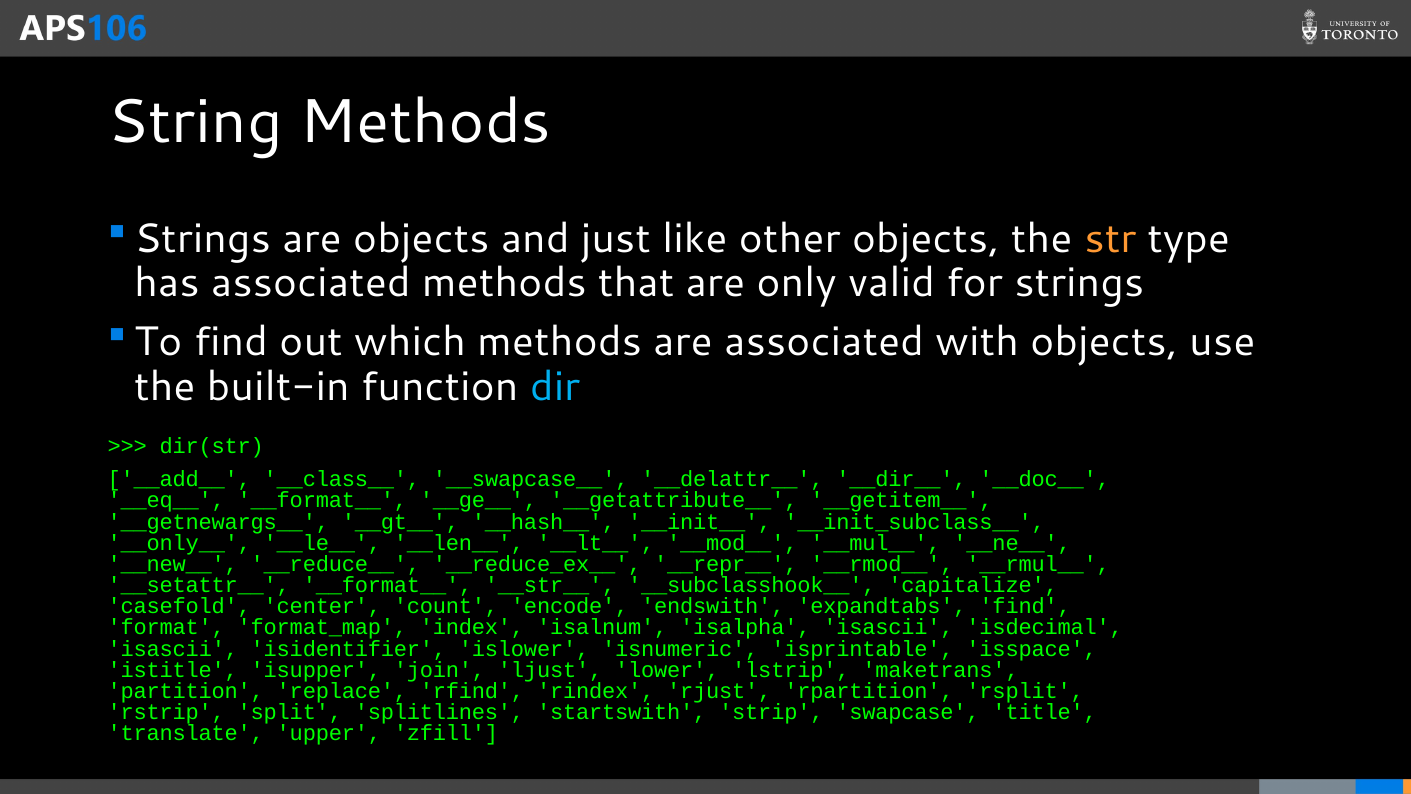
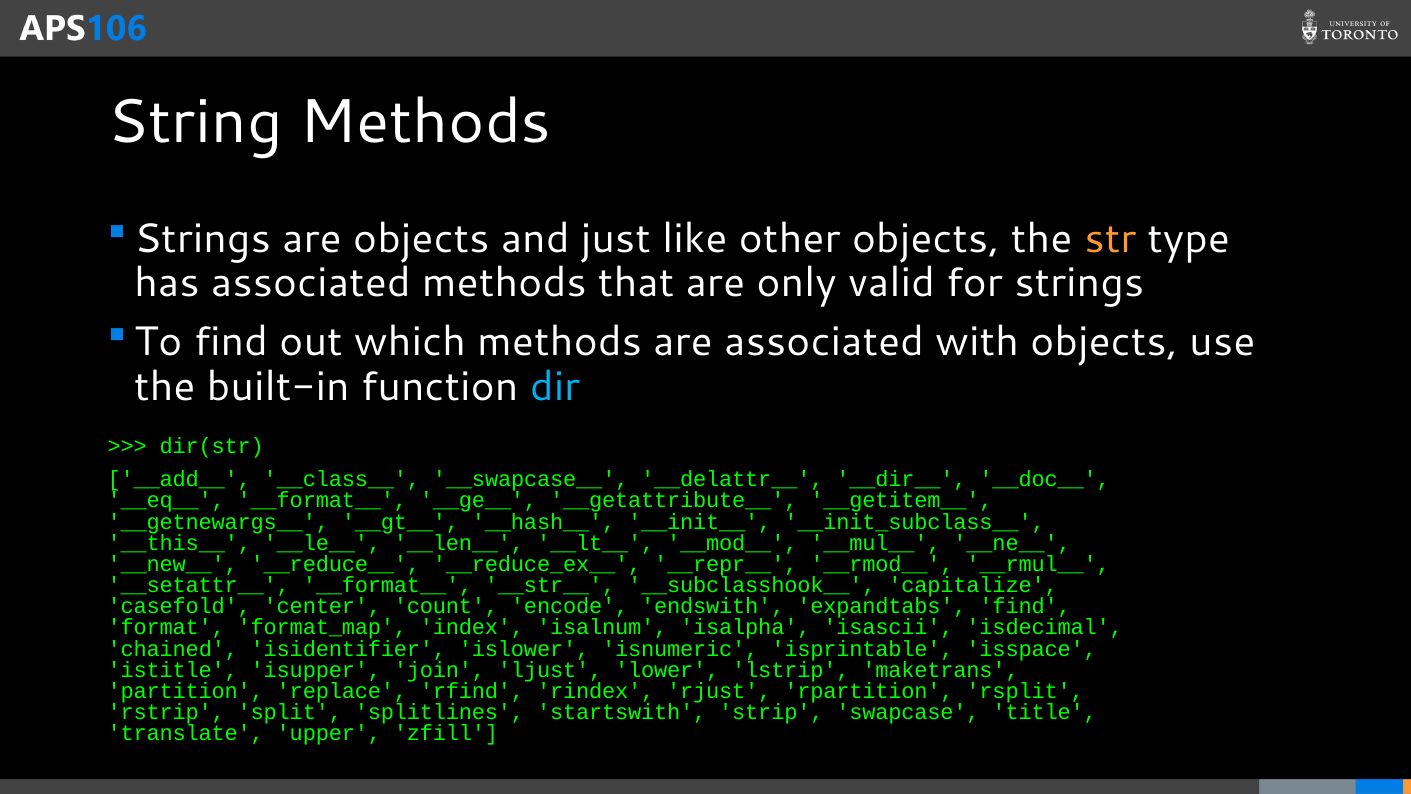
__only__: __only__ -> __this__
isascii at (173, 649): isascii -> chained
